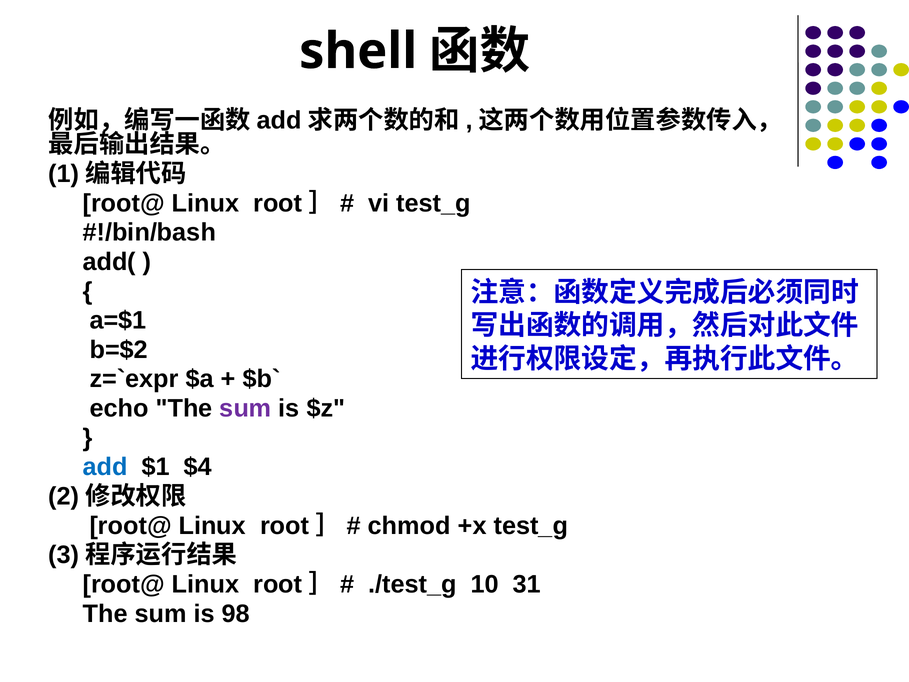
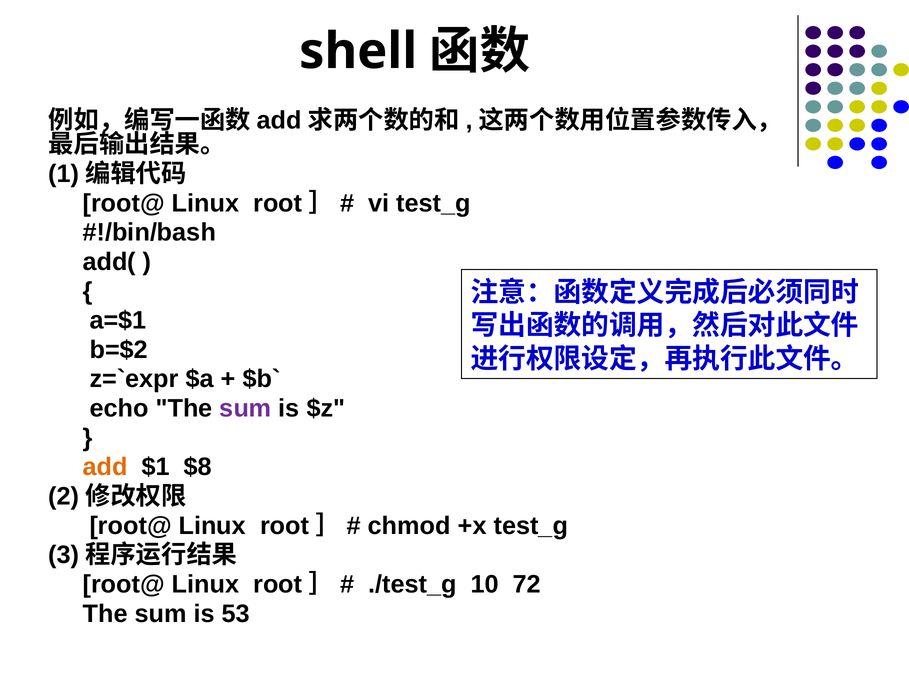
add colour: blue -> orange
$4: $4 -> $8
31: 31 -> 72
98: 98 -> 53
